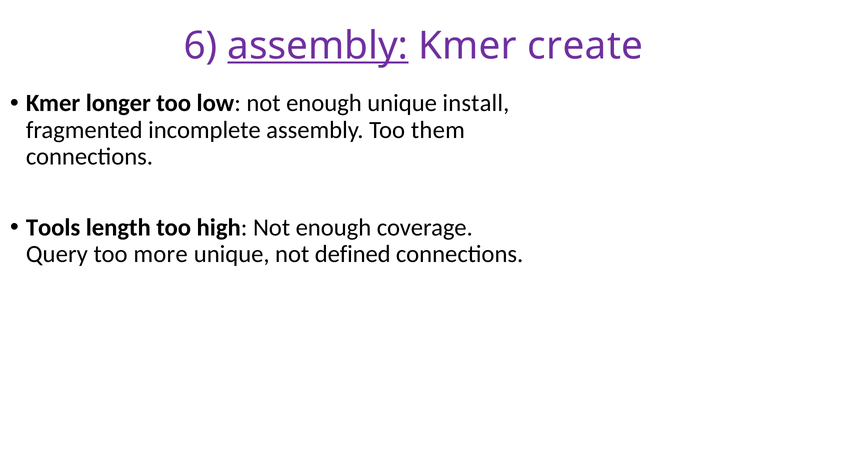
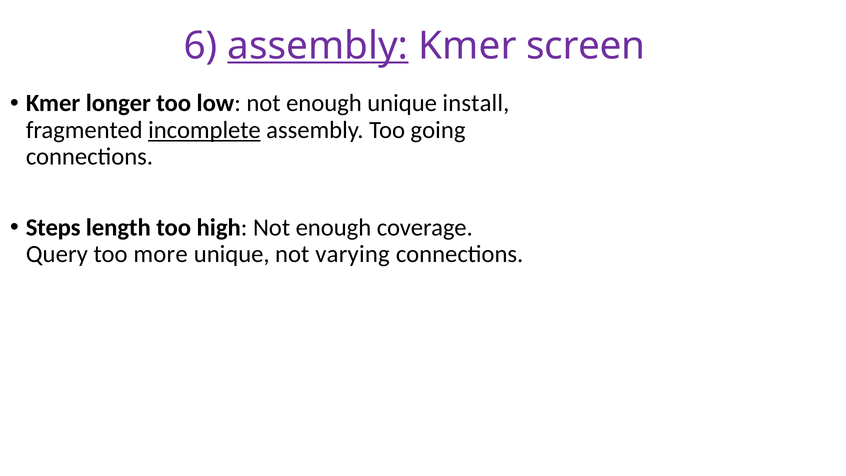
create: create -> screen
incomplete underline: none -> present
them: them -> going
Tools: Tools -> Steps
defined: defined -> varying
